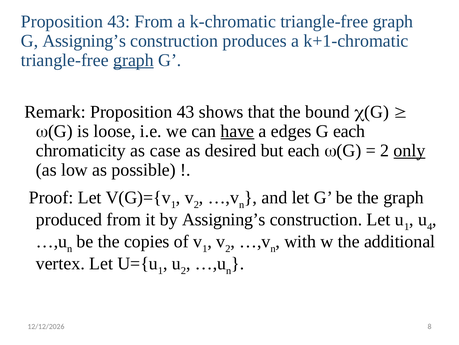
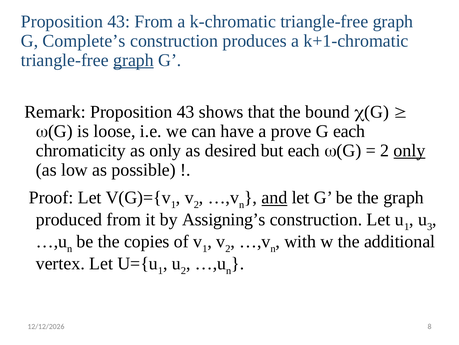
G Assigning’s: Assigning’s -> Complete’s
have underline: present -> none
edges: edges -> prove
as case: case -> only
and underline: none -> present
4: 4 -> 3
